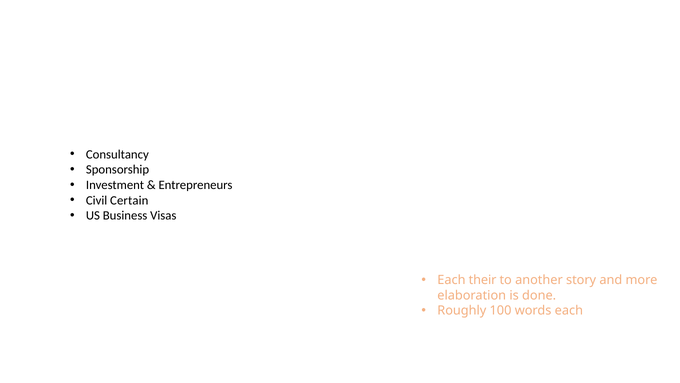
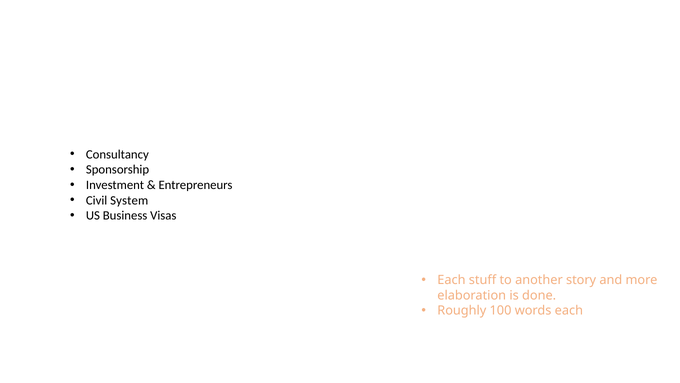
Certain: Certain -> System
their: their -> stuff
